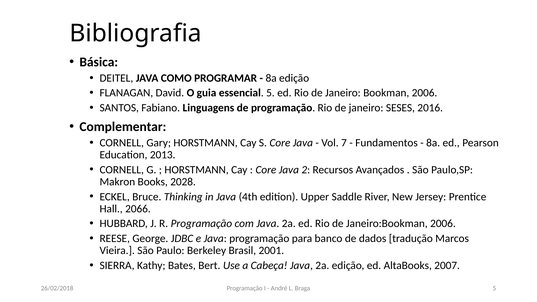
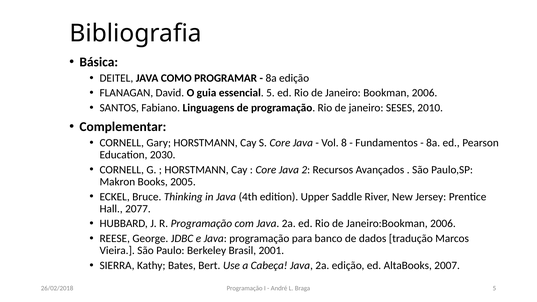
2016: 2016 -> 2010
7: 7 -> 8
2013: 2013 -> 2030
2028: 2028 -> 2005
2066: 2066 -> 2077
